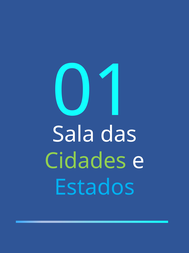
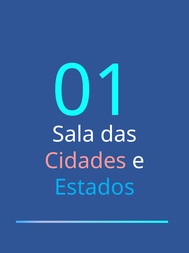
Cidades colour: light green -> pink
